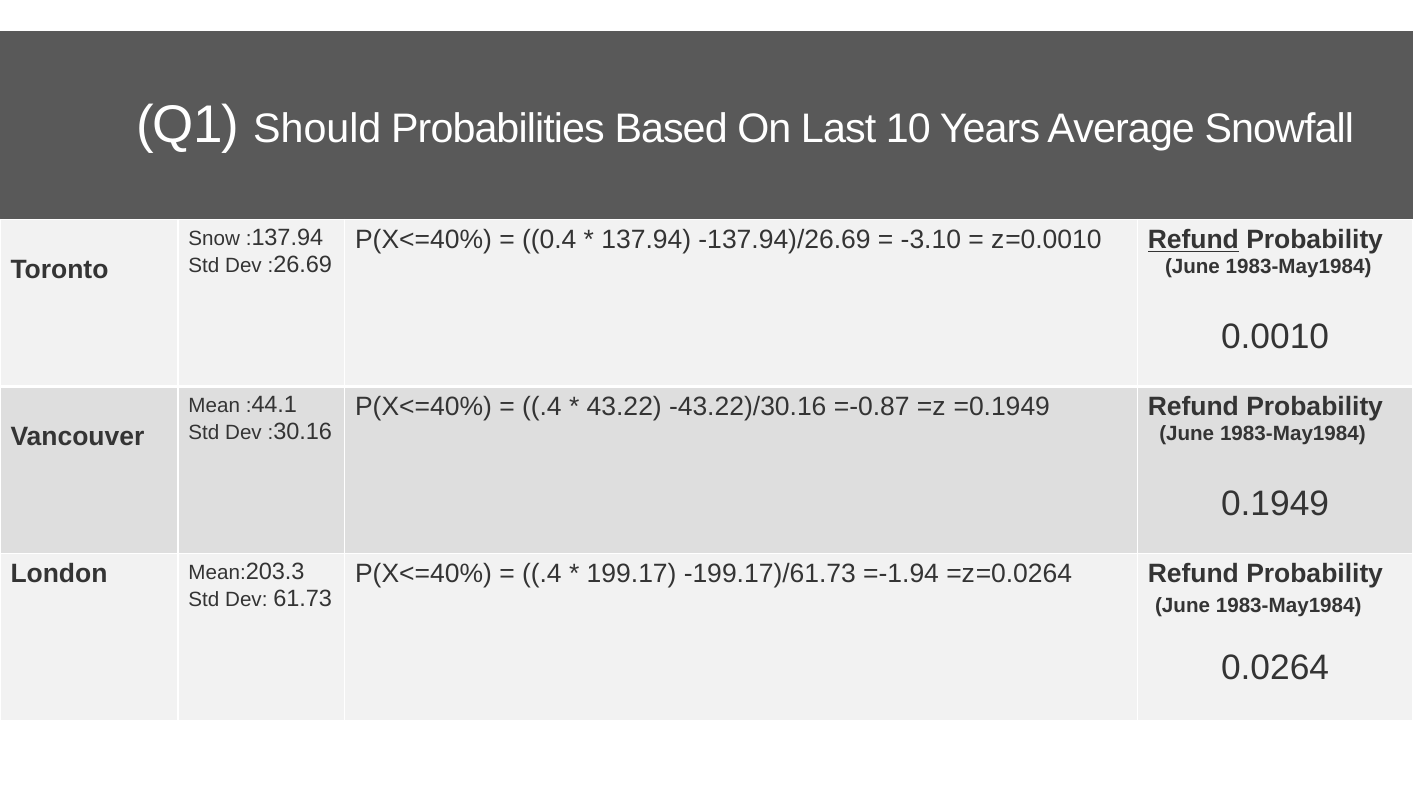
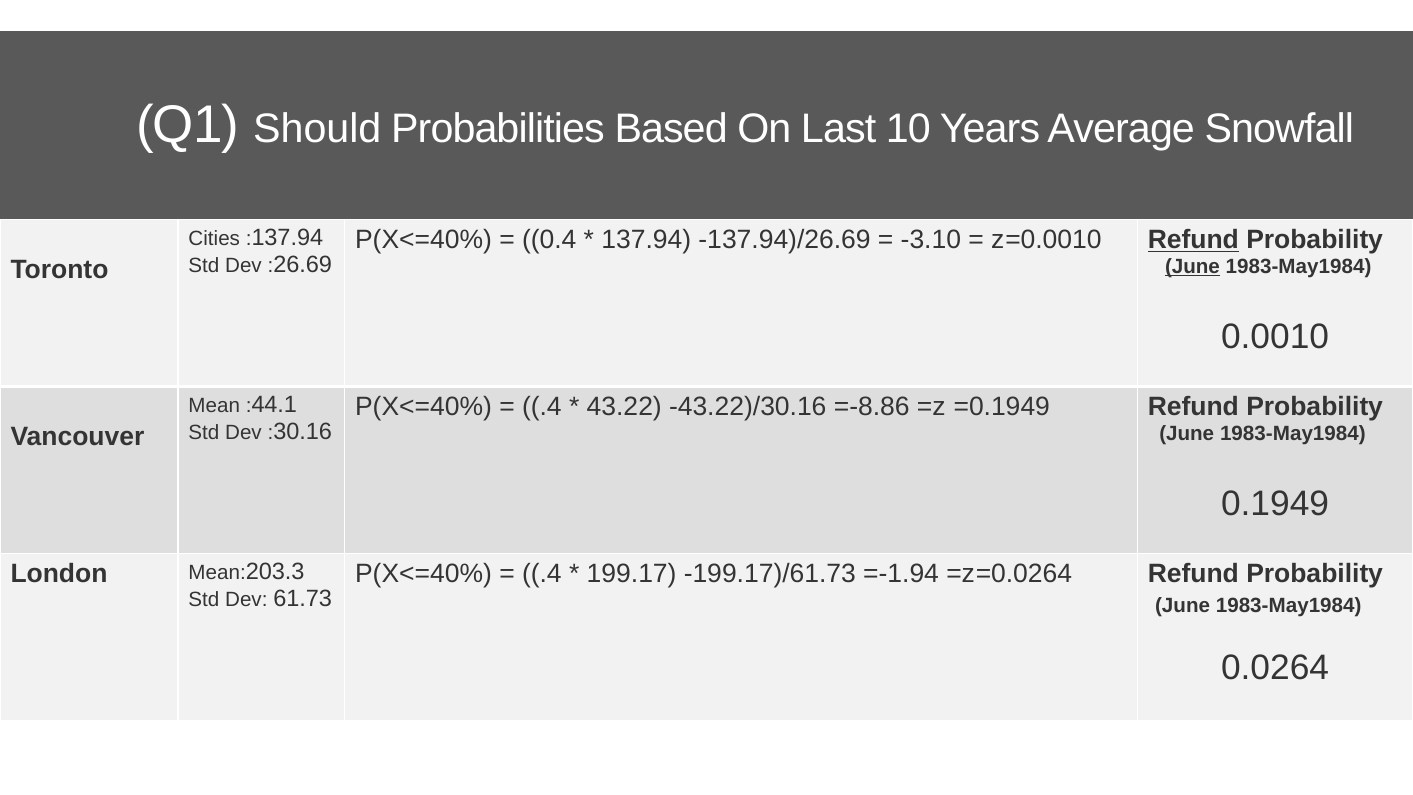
Snow: Snow -> Cities
June at (1192, 266) underline: none -> present
=-0.87: =-0.87 -> =-8.86
